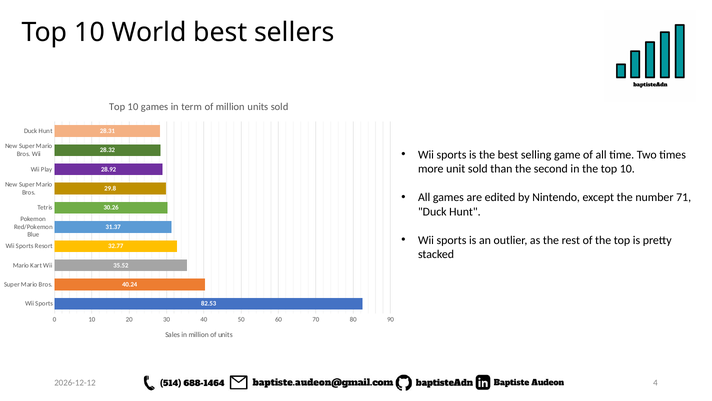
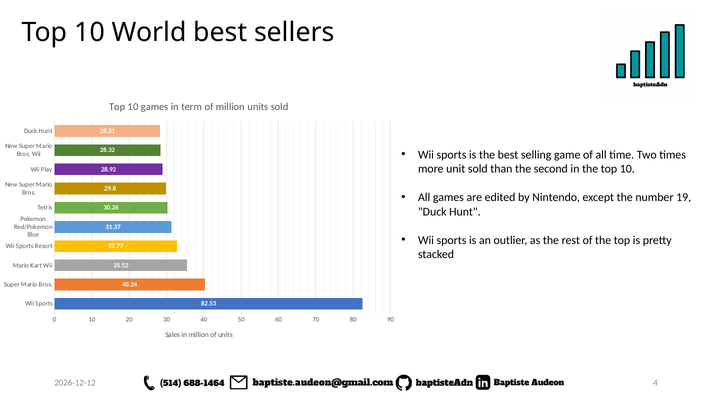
71: 71 -> 19
